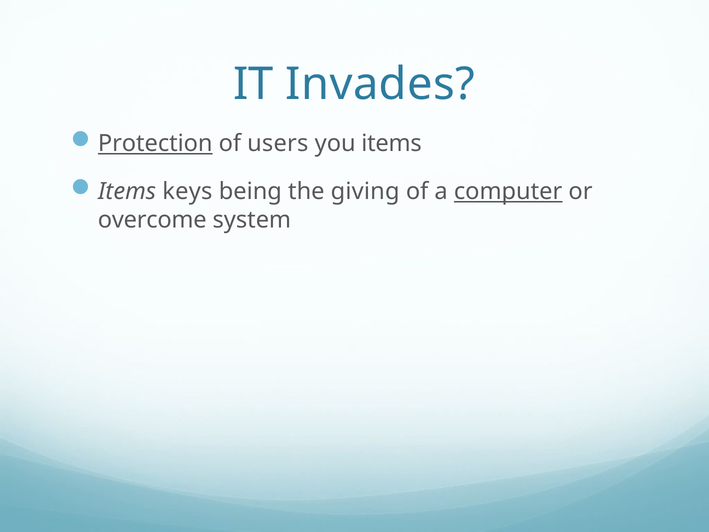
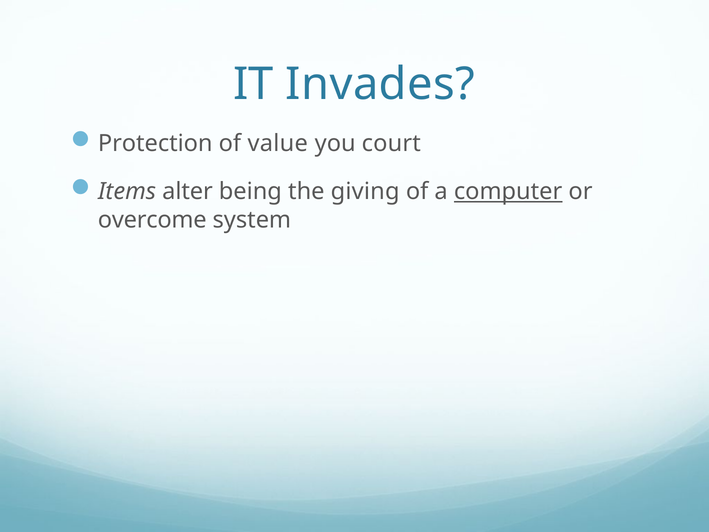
Protection underline: present -> none
users: users -> value
you items: items -> court
keys: keys -> alter
